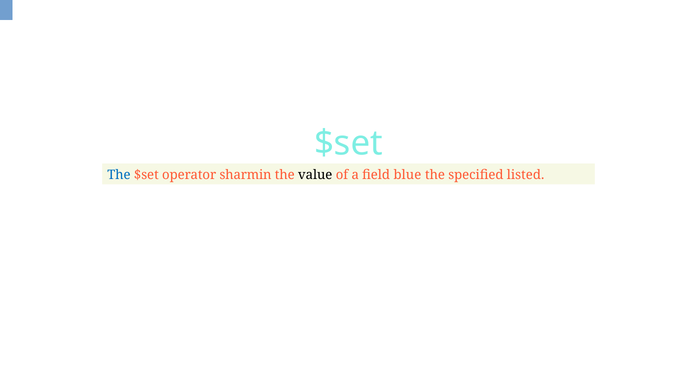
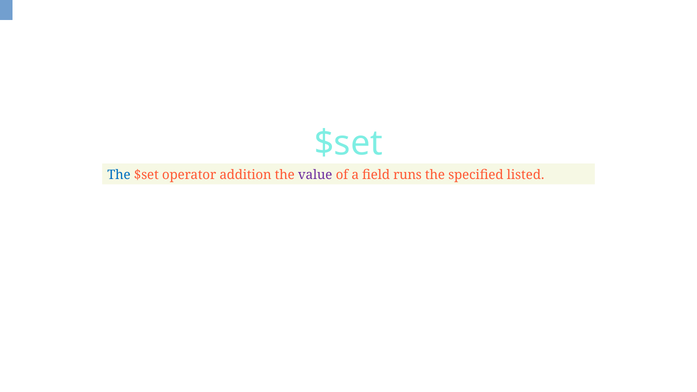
sharmin: sharmin -> addition
value colour: black -> purple
blue: blue -> runs
